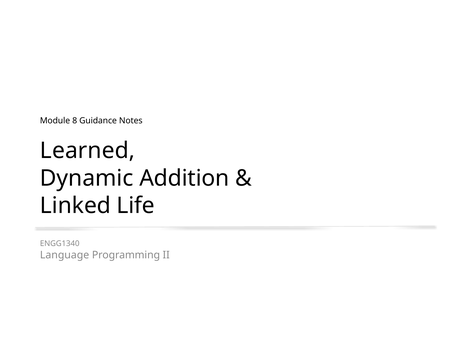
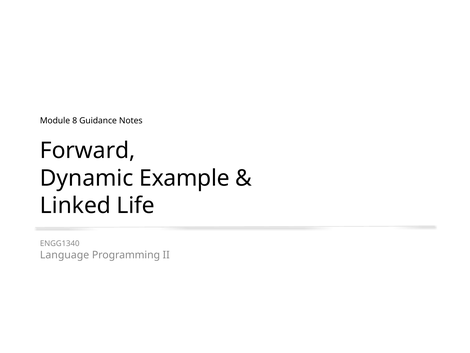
Learned: Learned -> Forward
Addition: Addition -> Example
